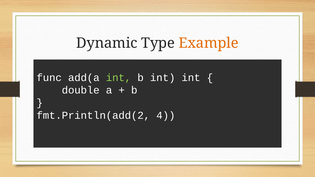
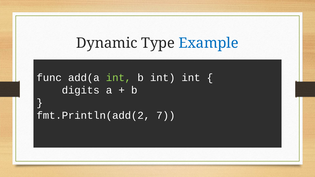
Example colour: orange -> blue
double: double -> digits
4: 4 -> 7
